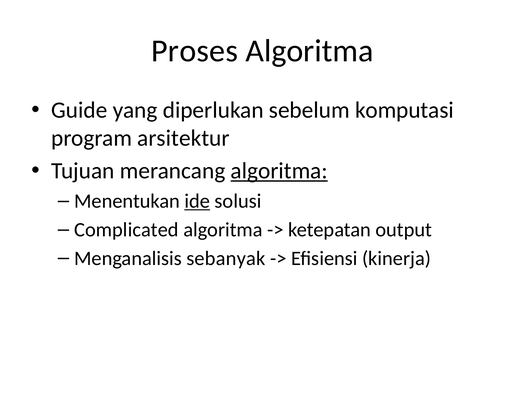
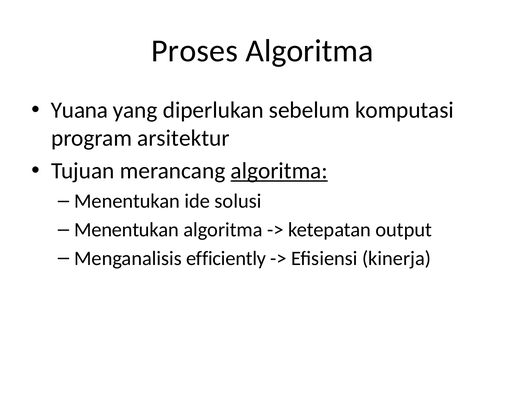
Guide: Guide -> Yuana
ide underline: present -> none
Complicated at (126, 230): Complicated -> Menentukan
sebanyak: sebanyak -> efficiently
